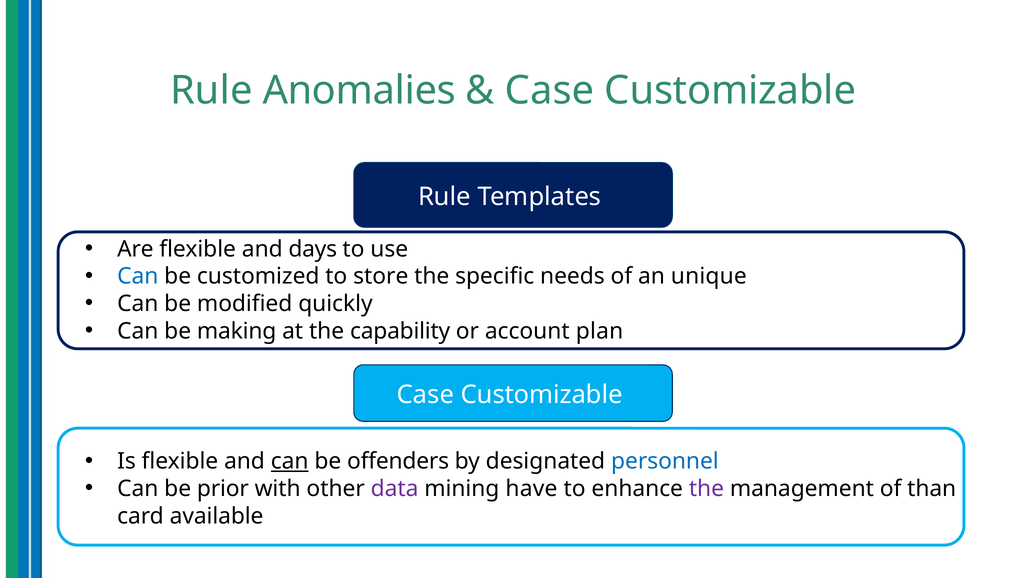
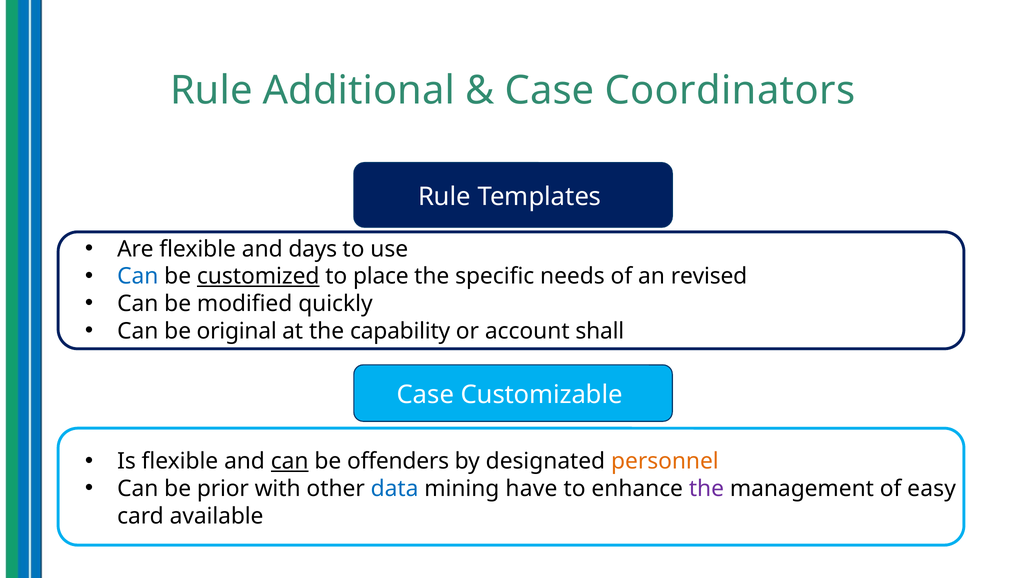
Anomalies: Anomalies -> Additional
Customizable at (730, 91): Customizable -> Coordinators
customized underline: none -> present
store: store -> place
unique: unique -> revised
making: making -> original
plan: plan -> shall
personnel colour: blue -> orange
data colour: purple -> blue
than: than -> easy
